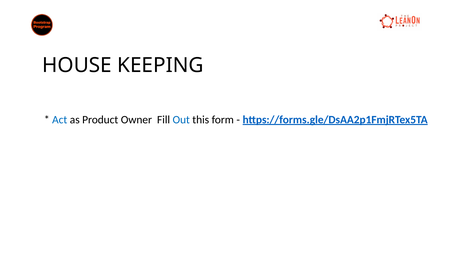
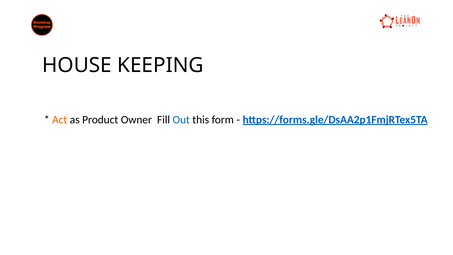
Act colour: blue -> orange
